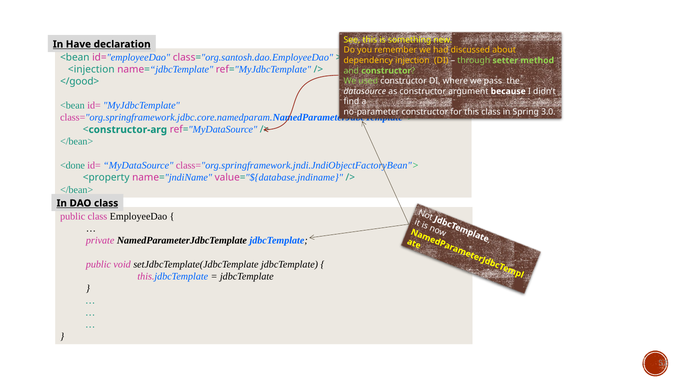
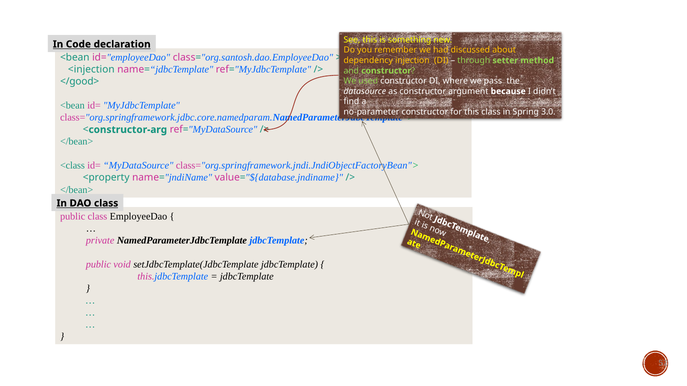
Have: Have -> Code
<done: <done -> <class
